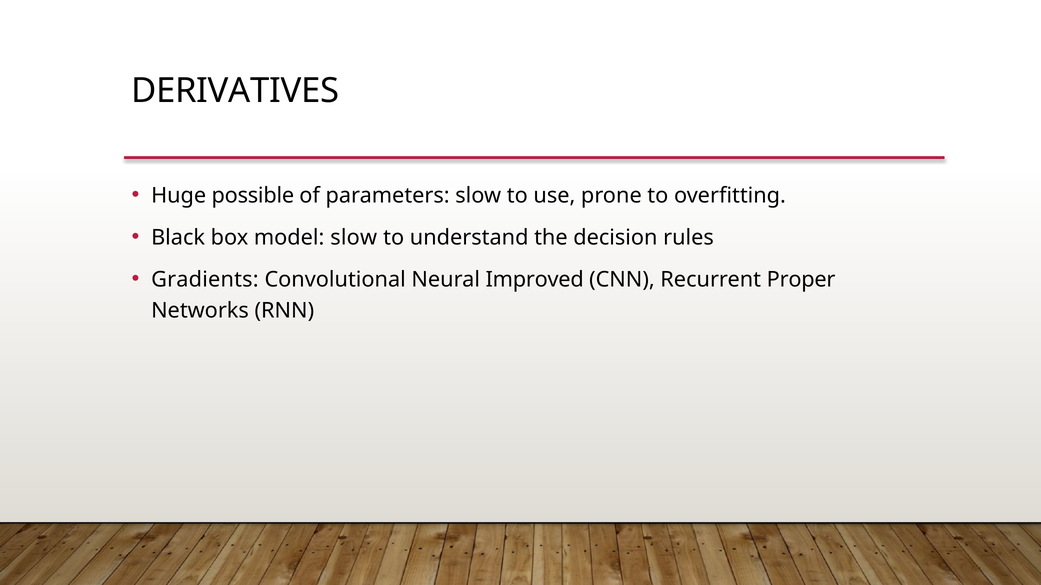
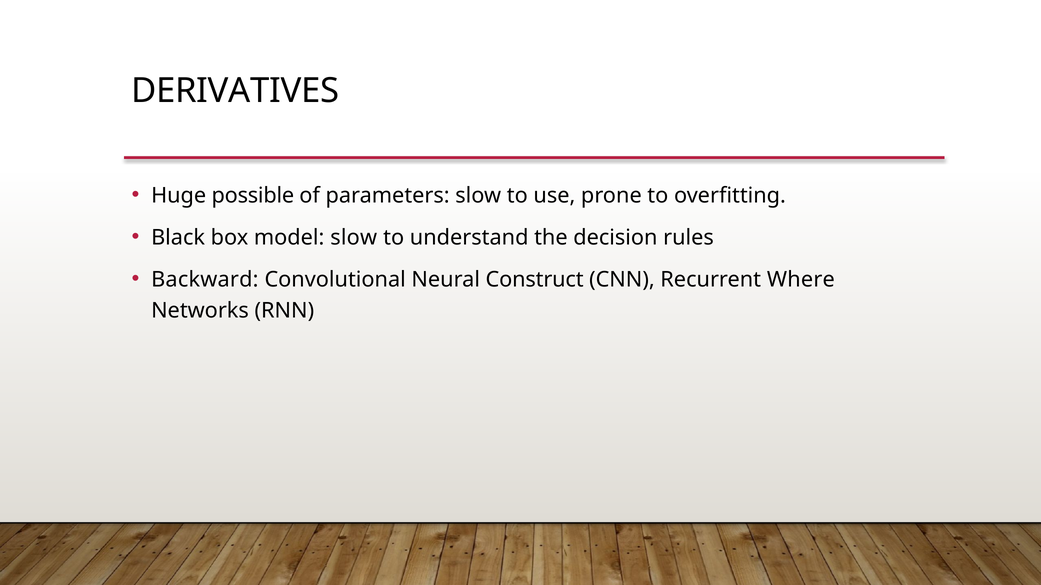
Gradients: Gradients -> Backward
Improved: Improved -> Construct
Proper: Proper -> Where
